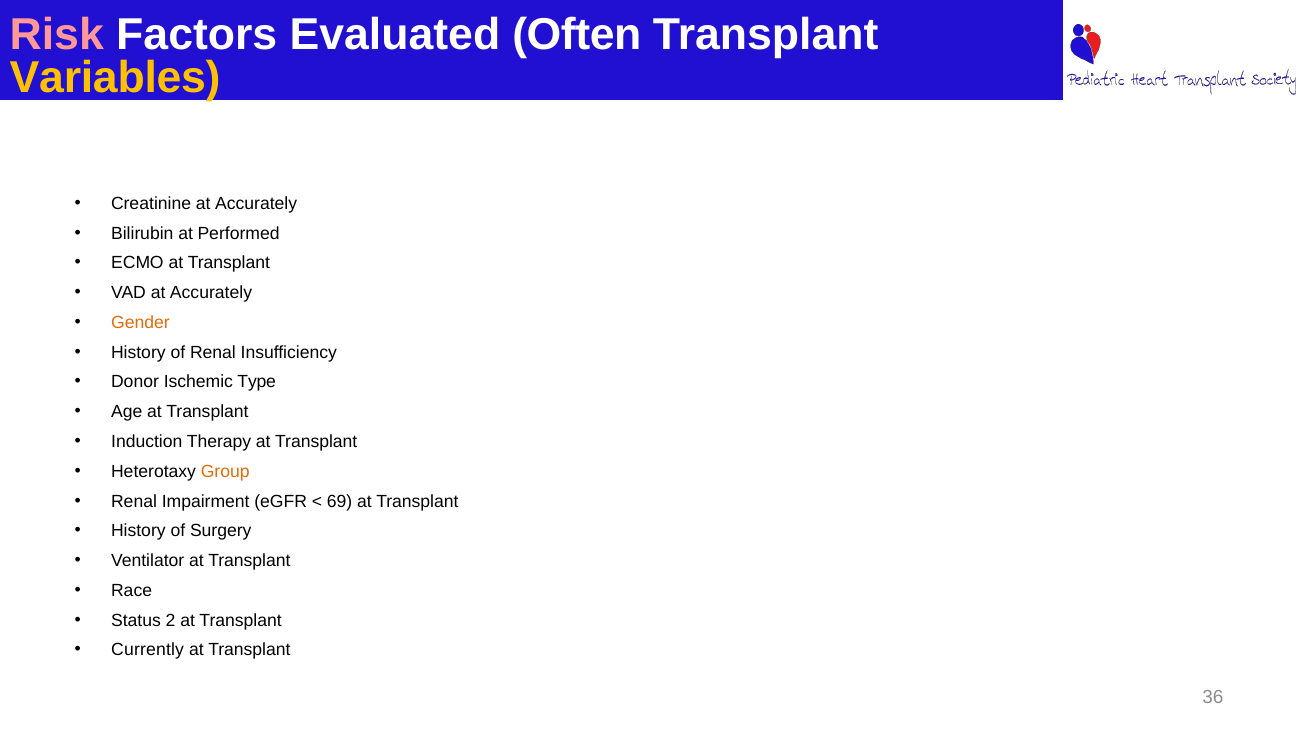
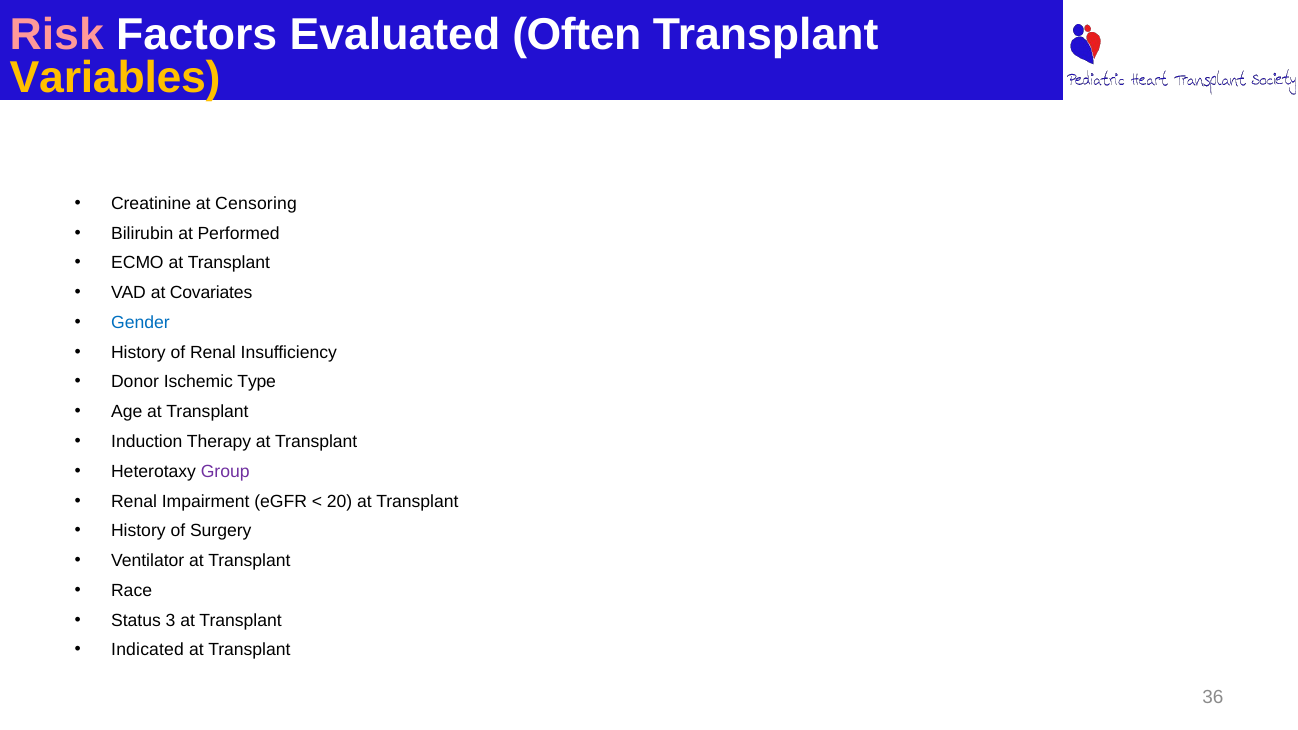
Creatinine at Accurately: Accurately -> Censoring
VAD at Accurately: Accurately -> Covariates
Gender colour: orange -> blue
Group colour: orange -> purple
69: 69 -> 20
2: 2 -> 3
Currently: Currently -> Indicated
